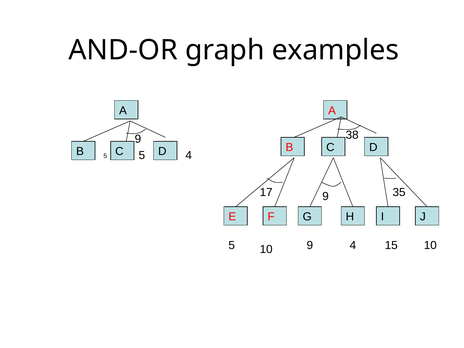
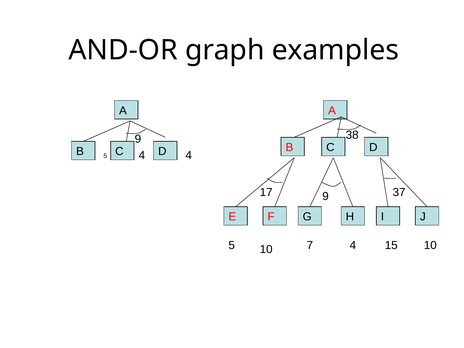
5 5: 5 -> 4
35: 35 -> 37
10 9: 9 -> 7
